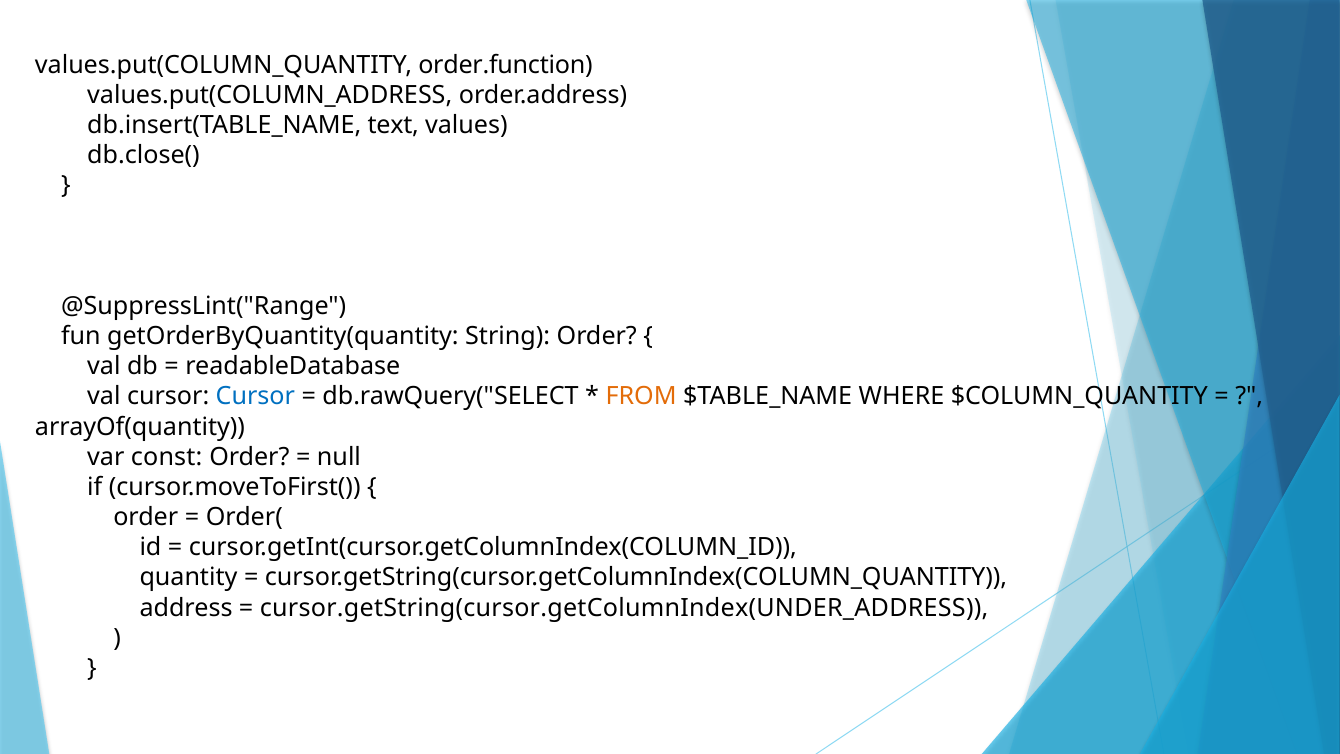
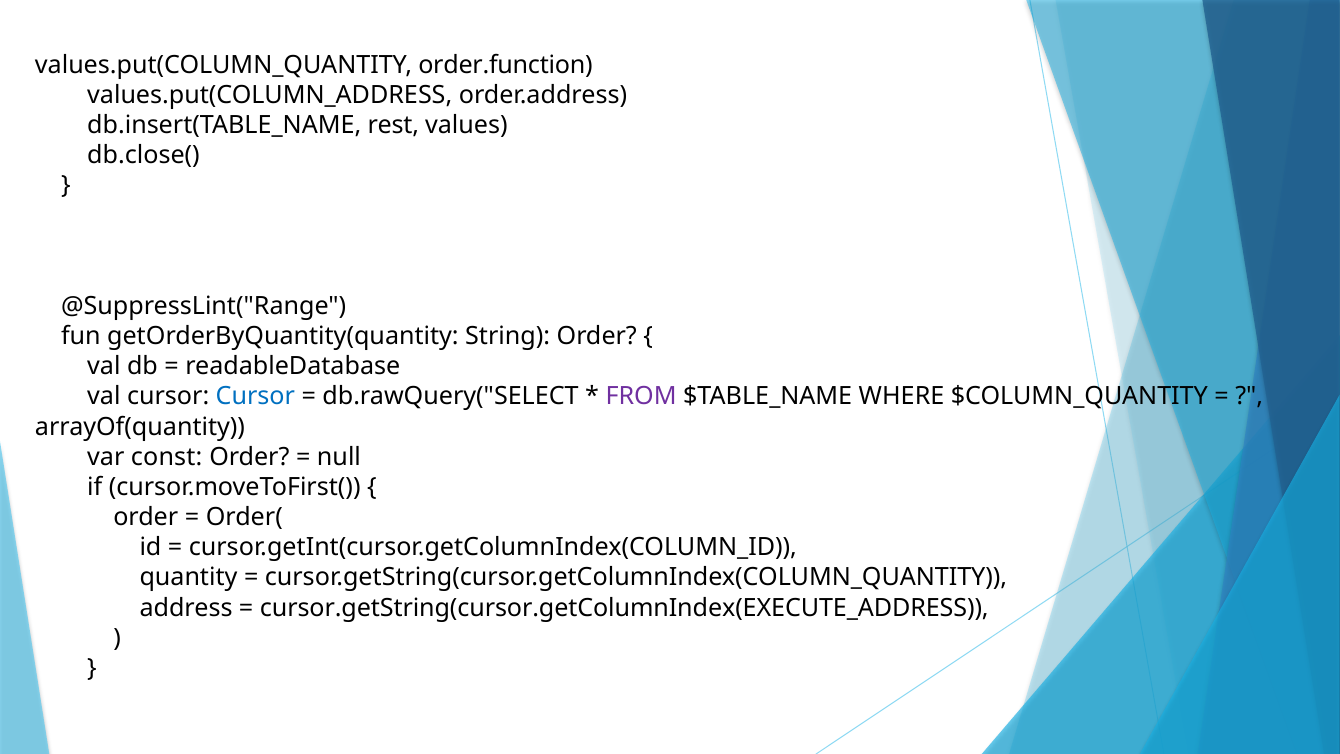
text: text -> rest
FROM colour: orange -> purple
cursor.getString(cursor.getColumnIndex(UNDER_ADDRESS: cursor.getString(cursor.getColumnIndex(UNDER_ADDRESS -> cursor.getString(cursor.getColumnIndex(EXECUTE_ADDRESS
